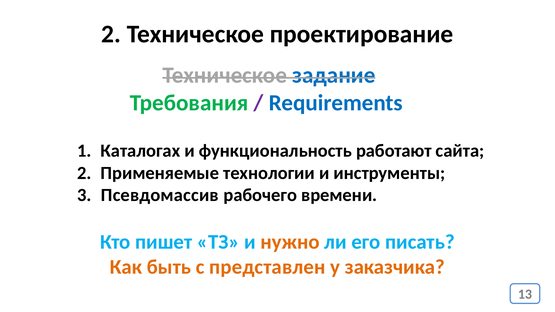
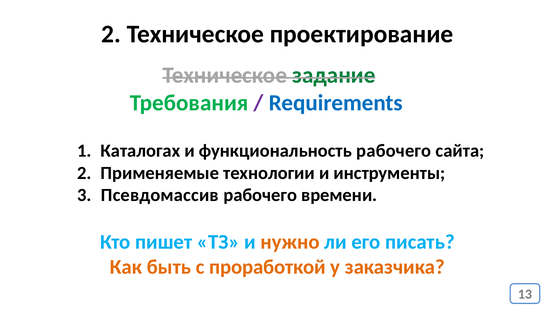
задание colour: blue -> green
функциональность работают: работают -> рабочего
представлен: представлен -> проработкой
